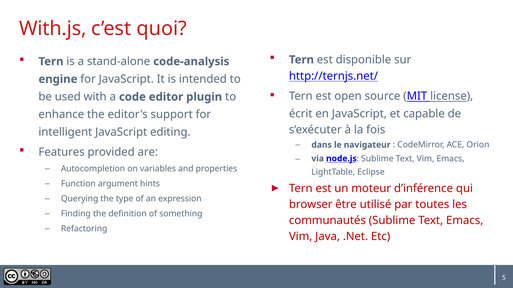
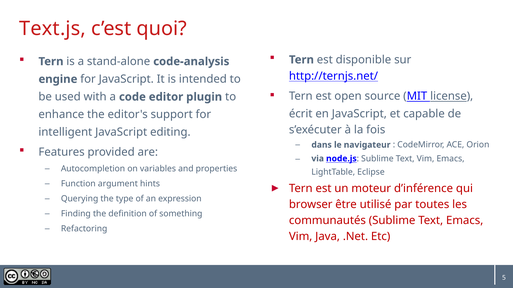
With.js: With.js -> Text.js
